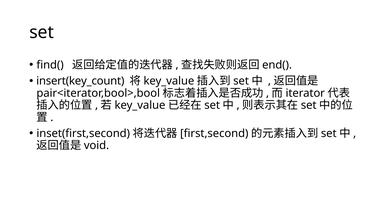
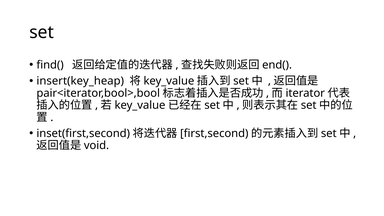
insert(key_count: insert(key_count -> insert(key_heap
